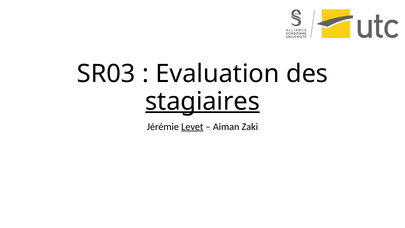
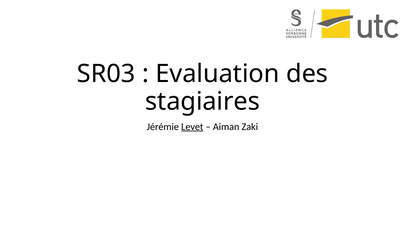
stagiaires underline: present -> none
